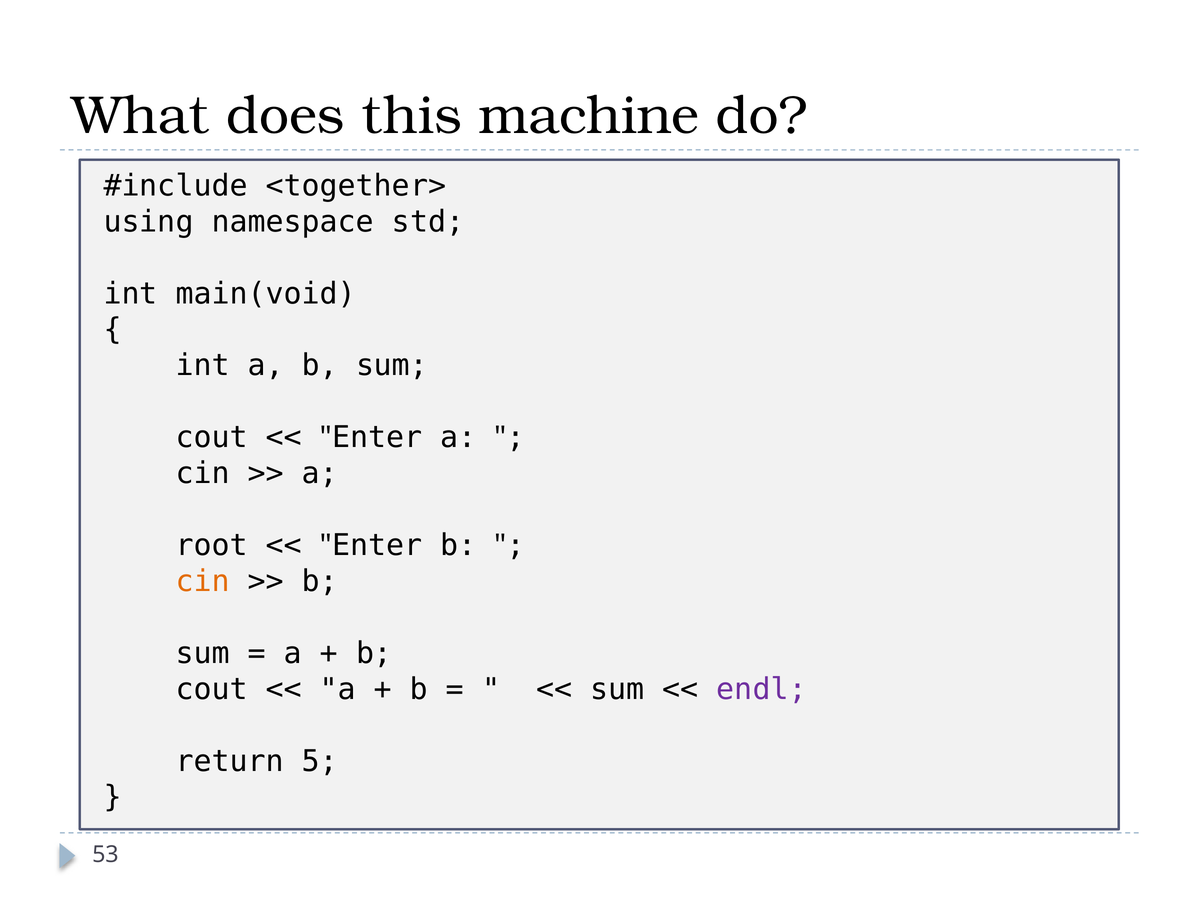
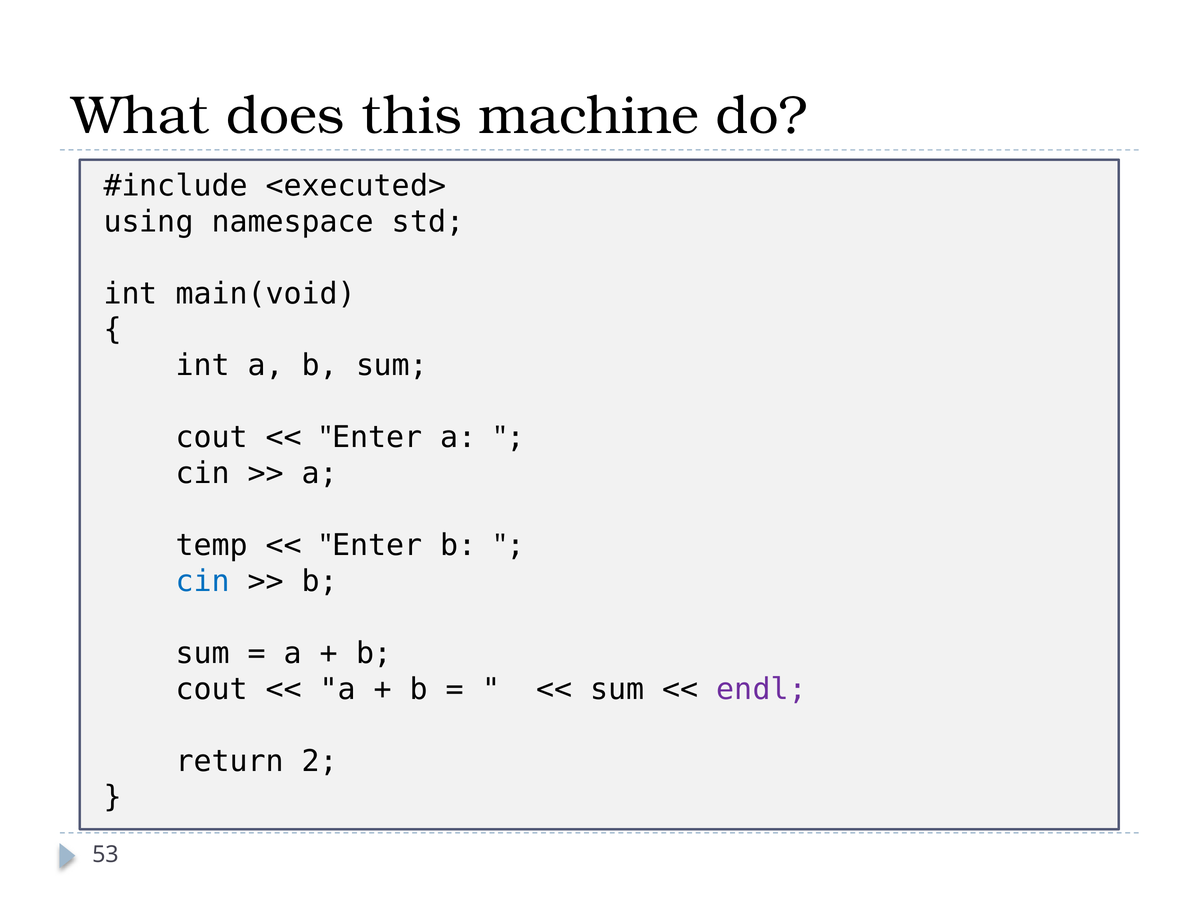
<together>: <together> -> <executed>
root: root -> temp
cin at (203, 581) colour: orange -> blue
5: 5 -> 2
